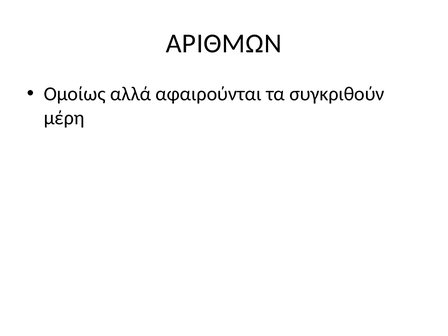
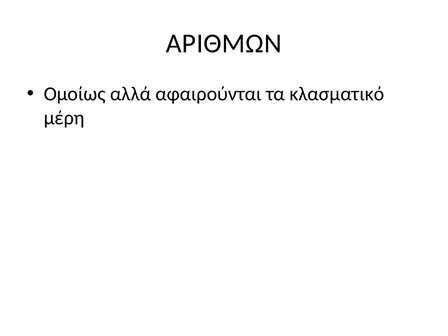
συγκριθούν: συγκριθούν -> κλασματικό
